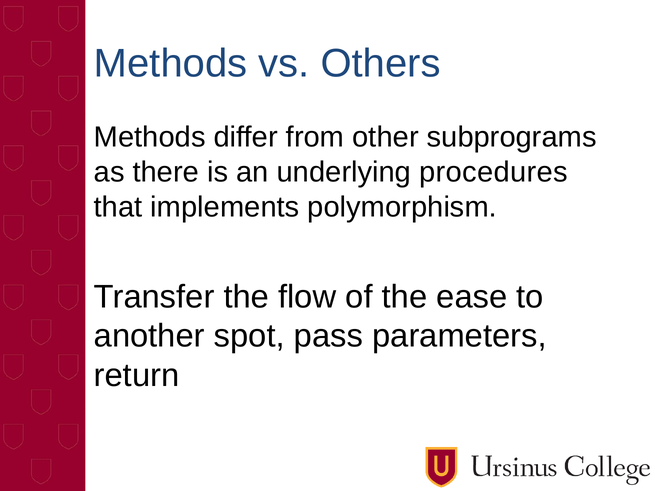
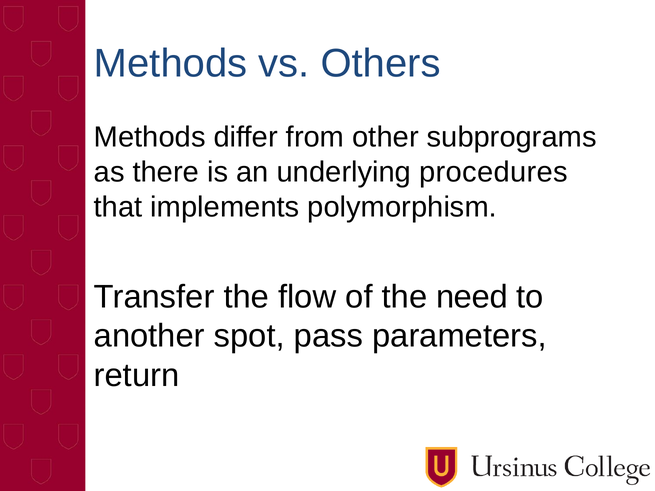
ease: ease -> need
